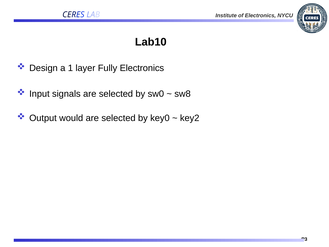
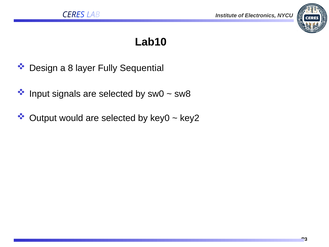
1: 1 -> 8
Fully Electronics: Electronics -> Sequential
